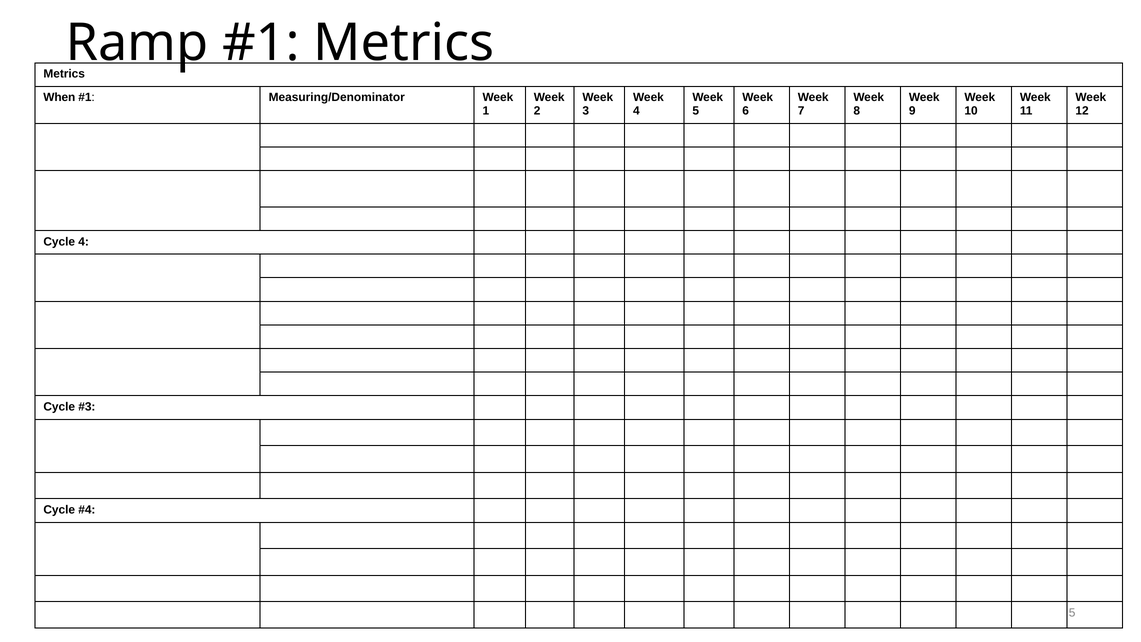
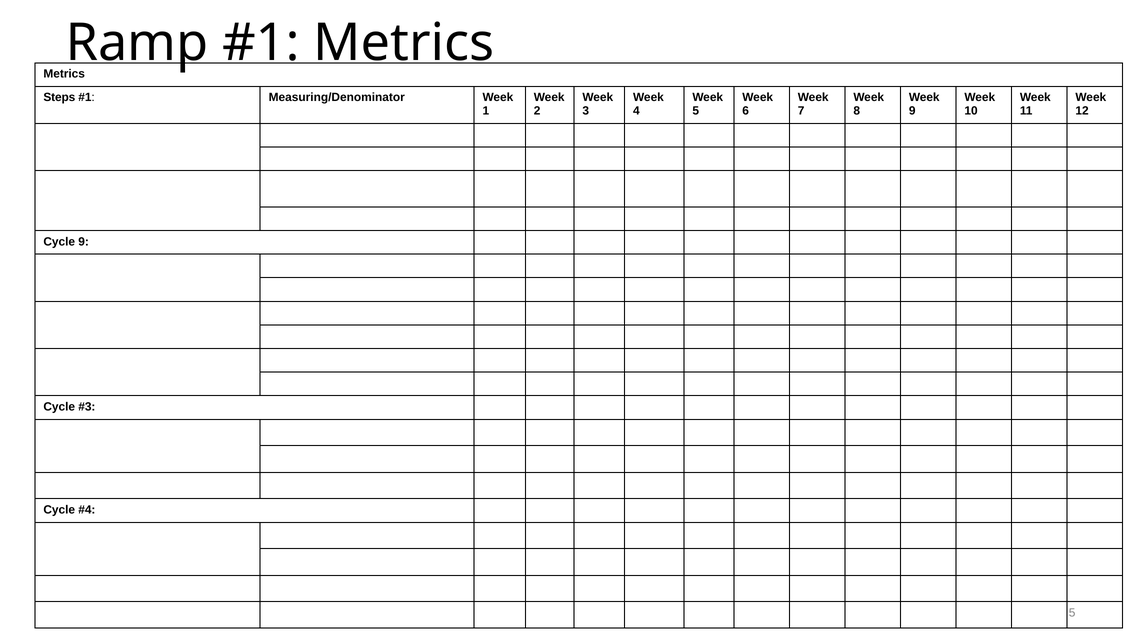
When: When -> Steps
Cycle 4: 4 -> 9
